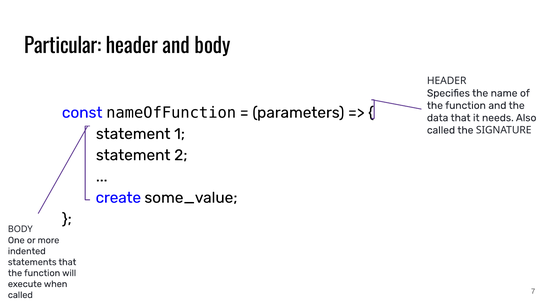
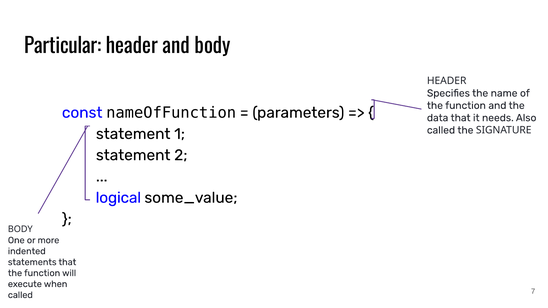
create: create -> logical
